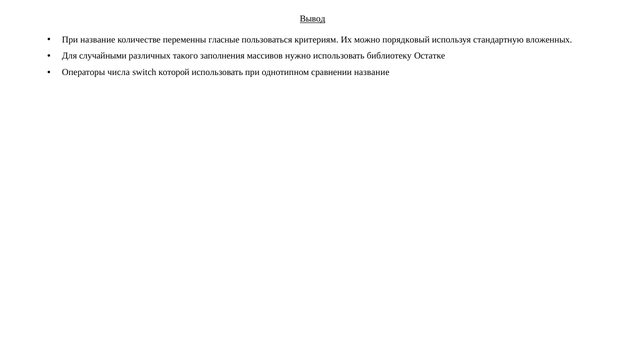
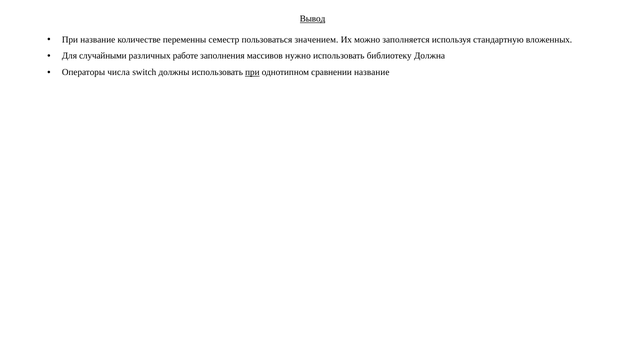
гласные: гласные -> семестр
критериям: критериям -> значением
порядковый: порядковый -> заполняется
такого: такого -> работе
Остатке: Остатке -> Должна
которой: которой -> должны
при at (252, 72) underline: none -> present
